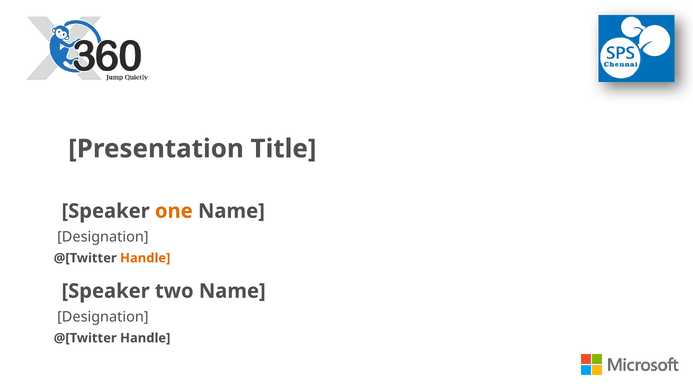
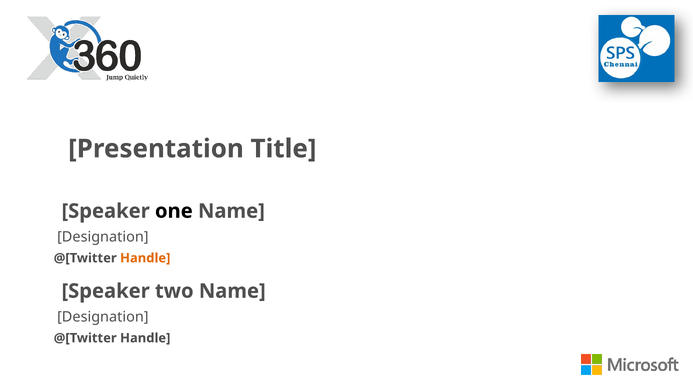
one colour: orange -> black
